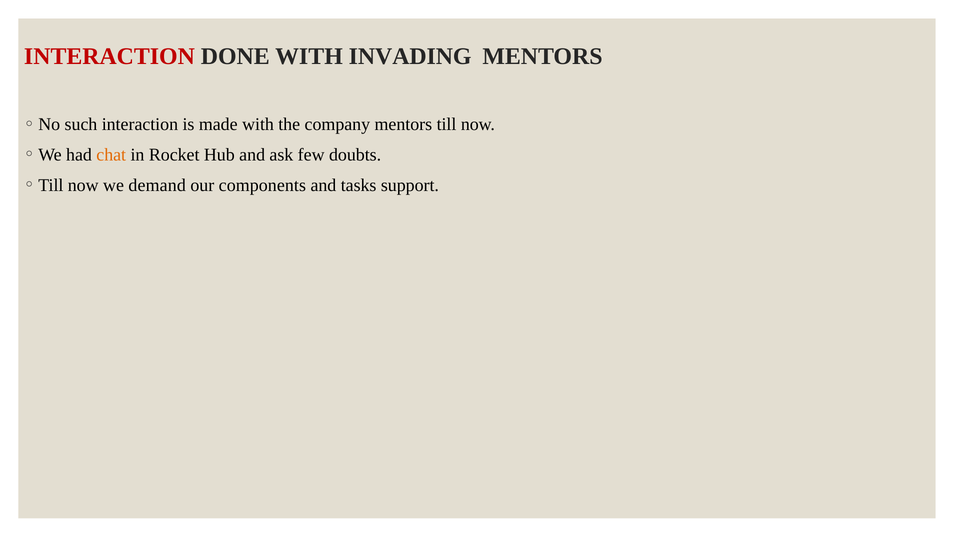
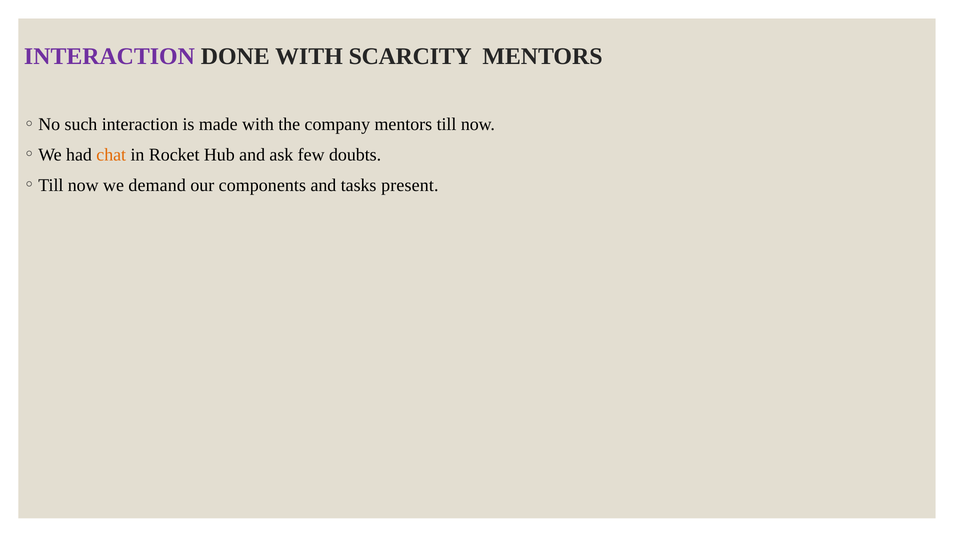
INTERACTION at (109, 57) colour: red -> purple
INVADING: INVADING -> SCARCITY
support: support -> present
